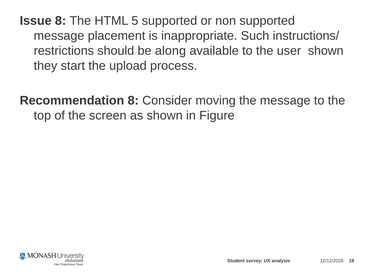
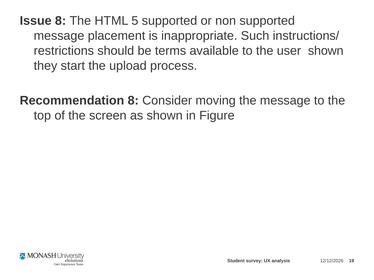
along: along -> terms
